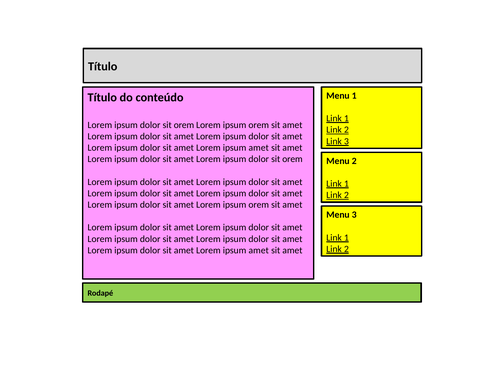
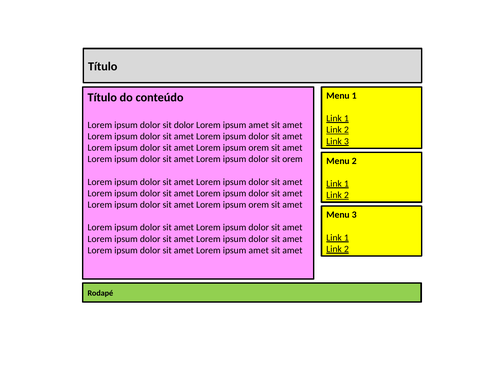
orem at (184, 125): orem -> dolor
orem at (259, 125): orem -> amet
amet at (259, 148): amet -> orem
